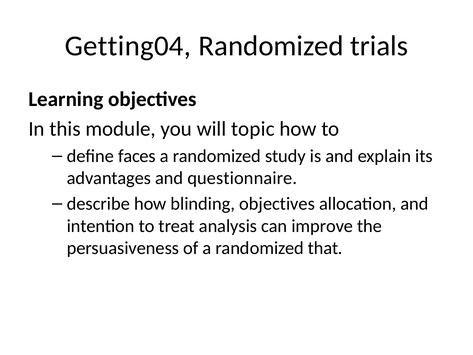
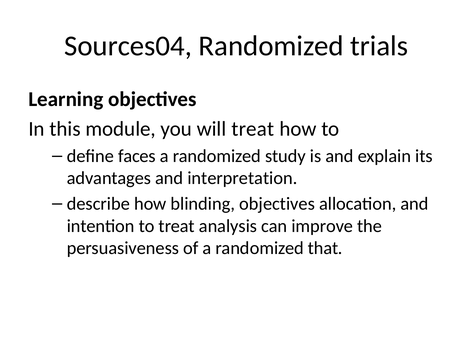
Getting04: Getting04 -> Sources04
will topic: topic -> treat
questionnaire: questionnaire -> interpretation
